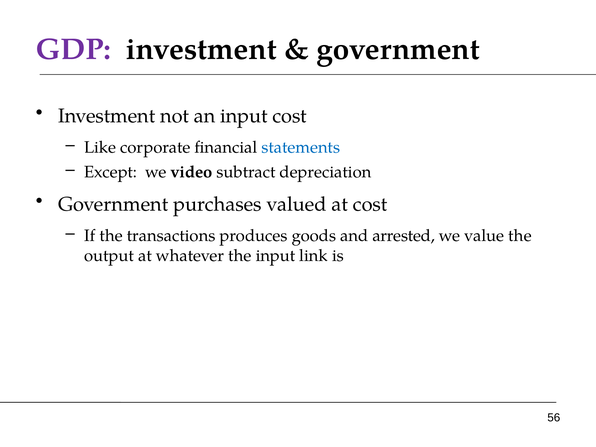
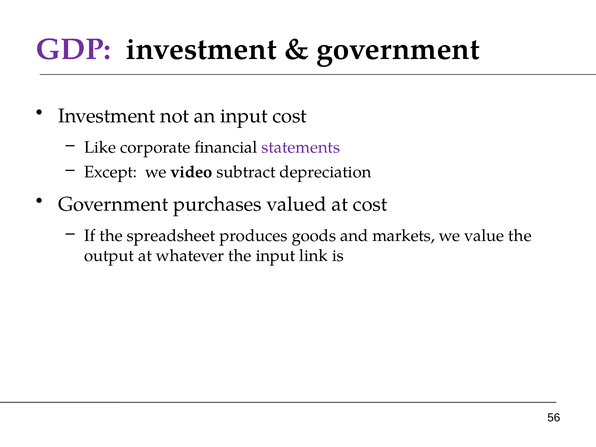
statements colour: blue -> purple
transactions: transactions -> spreadsheet
arrested: arrested -> markets
